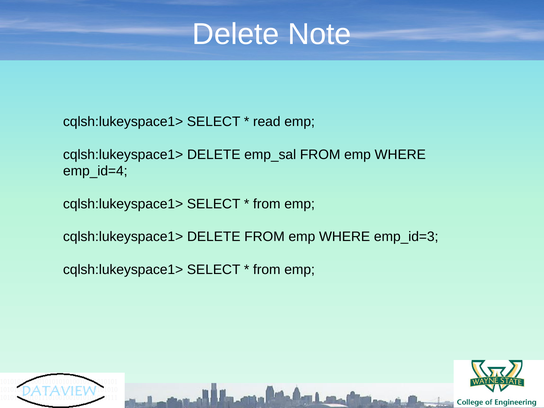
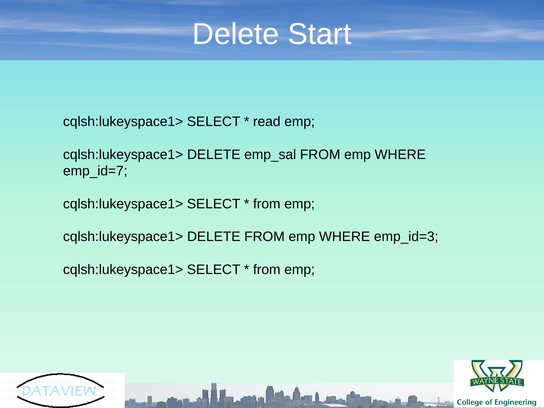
Note: Note -> Start
emp_id=4: emp_id=4 -> emp_id=7
